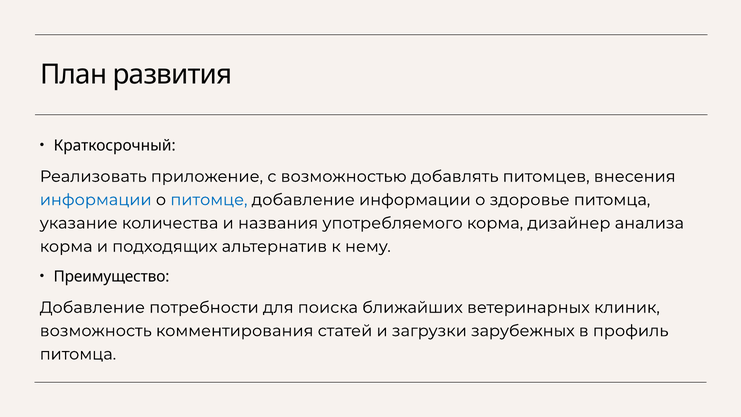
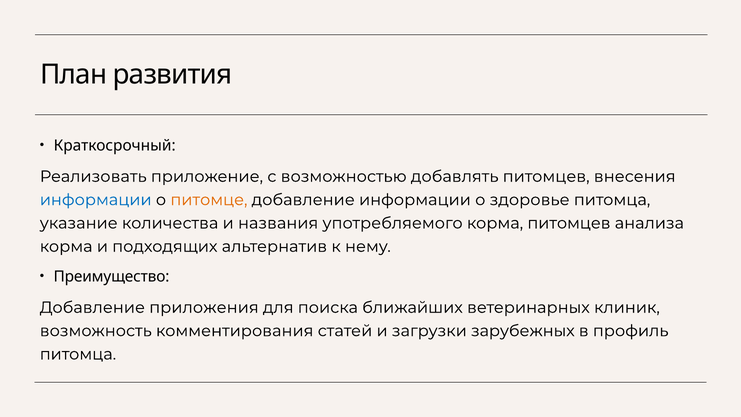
питомце colour: blue -> orange
корма дизайнер: дизайнер -> питомцев
потребности: потребности -> приложения
